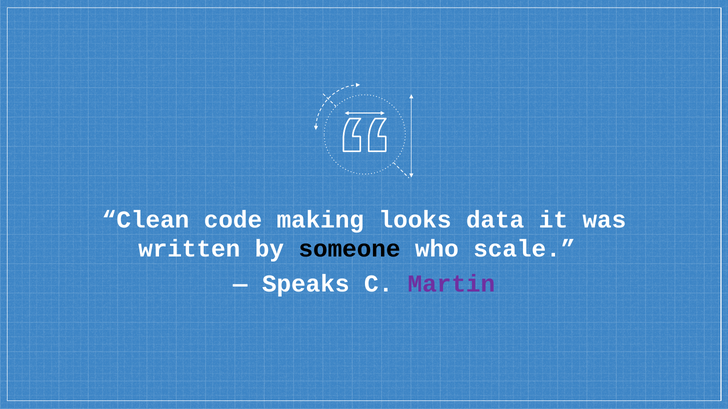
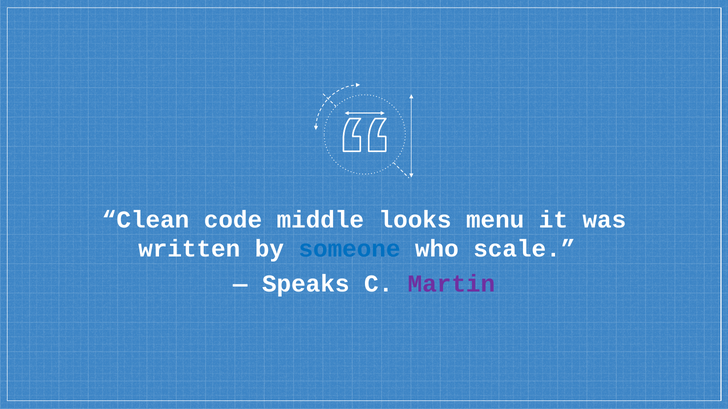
making: making -> middle
data: data -> menu
someone colour: black -> blue
